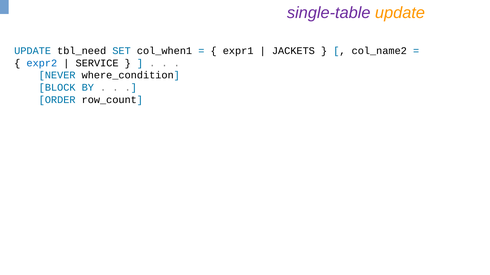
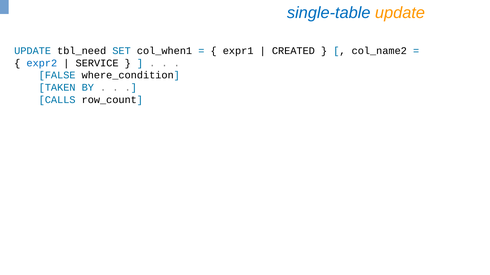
single-table colour: purple -> blue
JACKETS: JACKETS -> CREATED
NEVER: NEVER -> FALSE
BLOCK: BLOCK -> TAKEN
ORDER: ORDER -> CALLS
